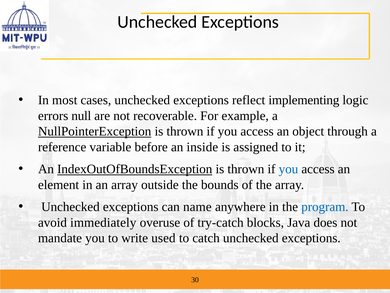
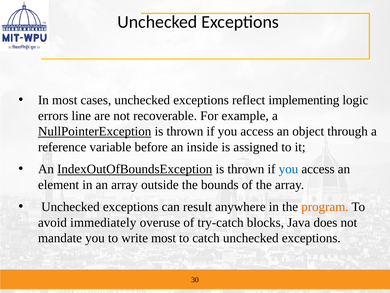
null: null -> line
name: name -> result
program colour: blue -> orange
write used: used -> most
